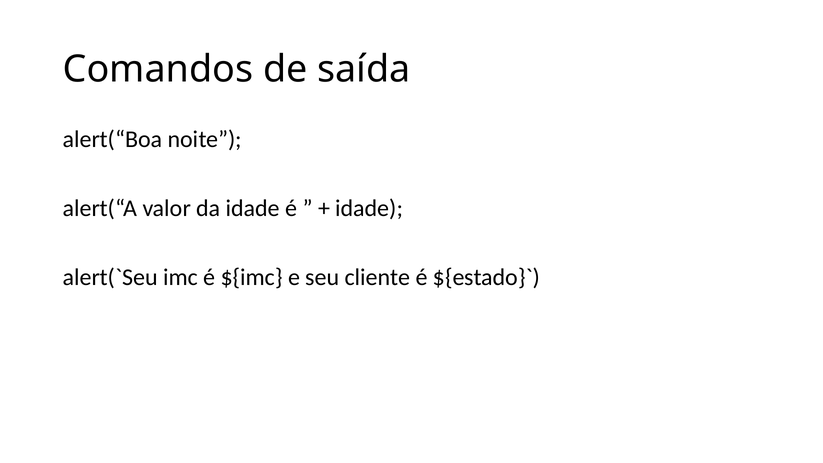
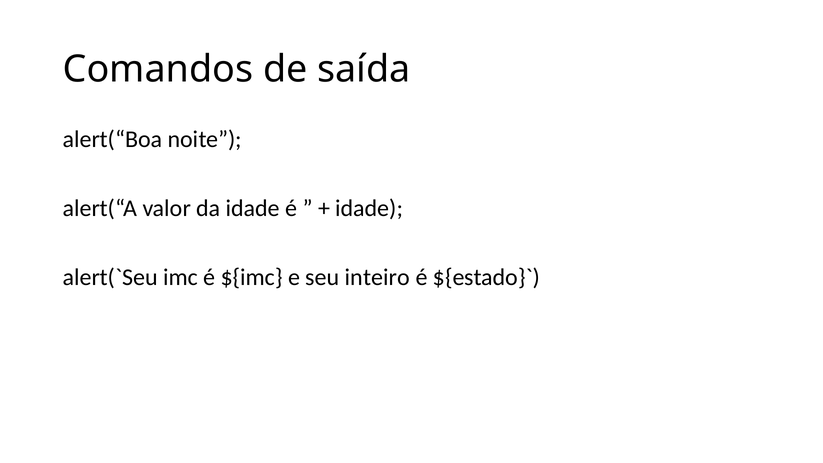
cliente: cliente -> inteiro
